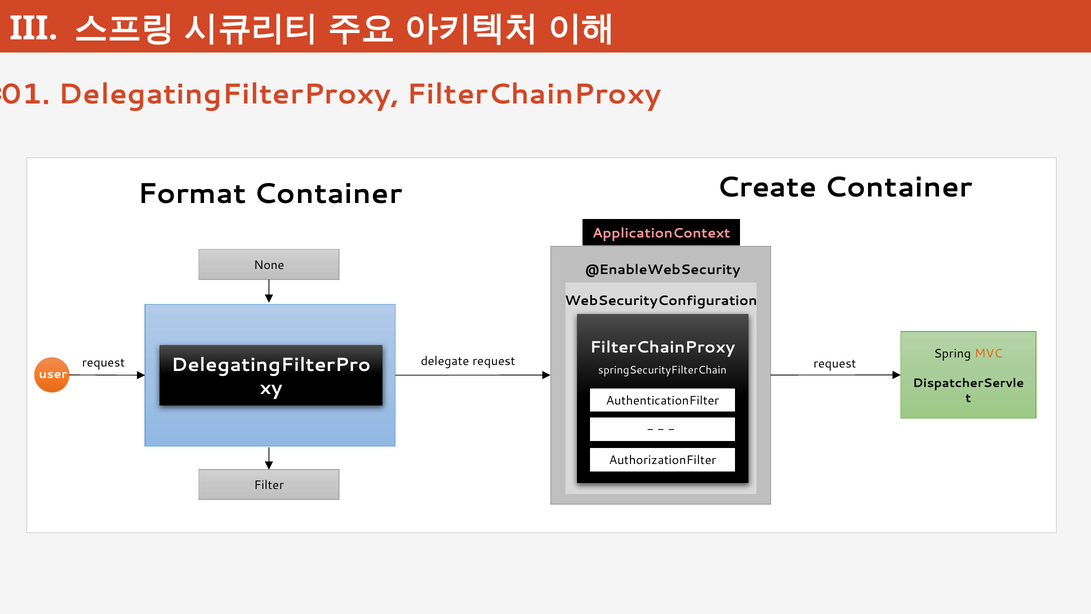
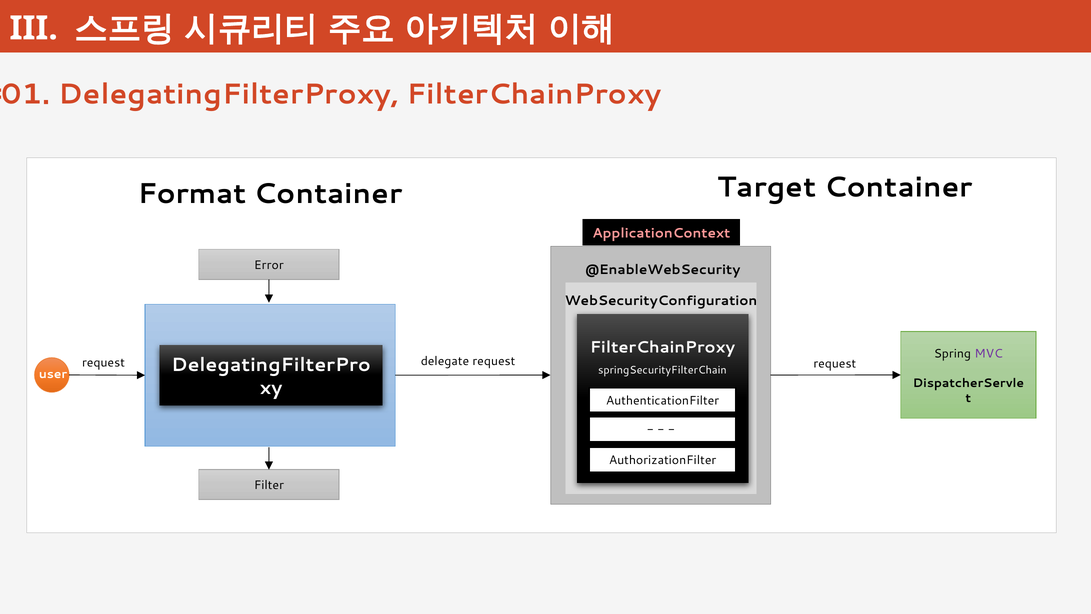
Create: Create -> Target
None: None -> Error
MVC colour: orange -> purple
